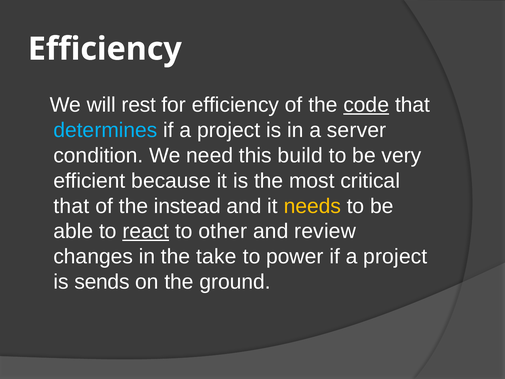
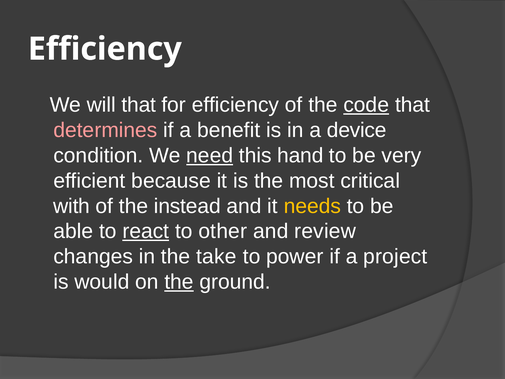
will rest: rest -> that
determines colour: light blue -> pink
project at (229, 130): project -> benefit
server: server -> device
need underline: none -> present
build: build -> hand
that at (71, 206): that -> with
sends: sends -> would
the at (179, 282) underline: none -> present
